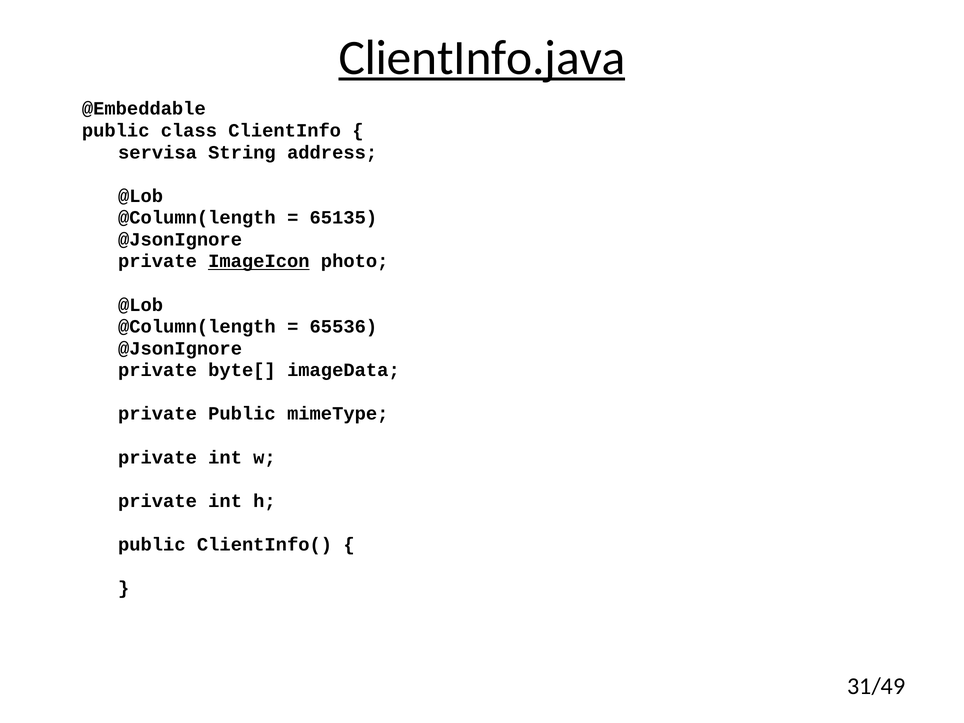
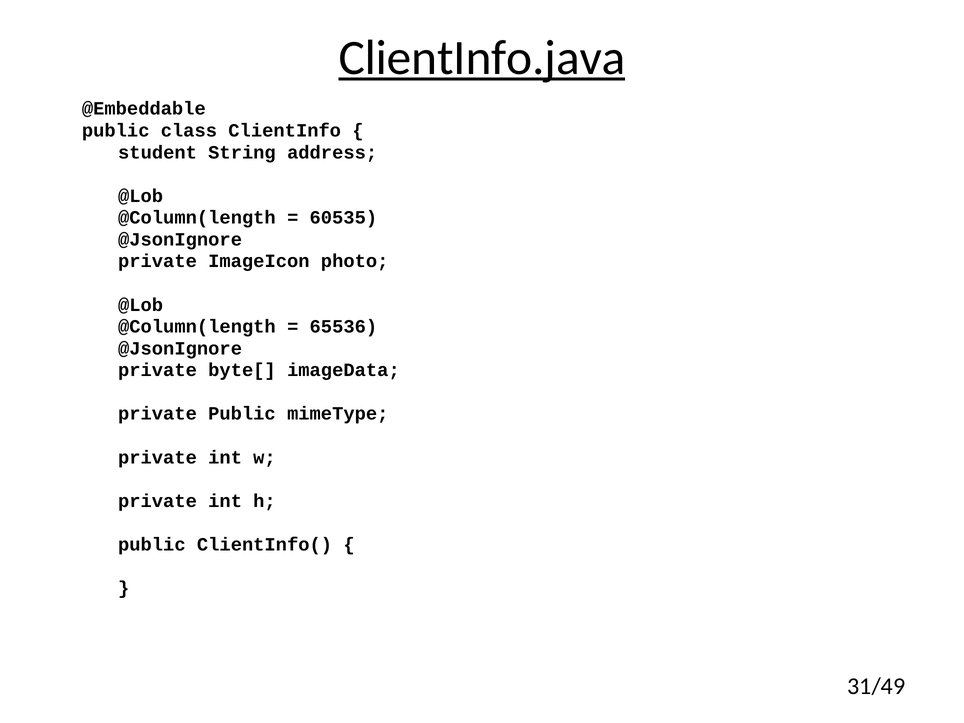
servisa: servisa -> student
65135: 65135 -> 60535
ImageIcon underline: present -> none
